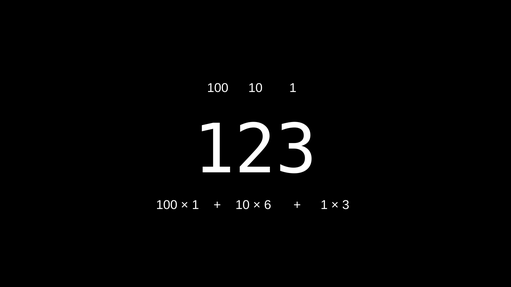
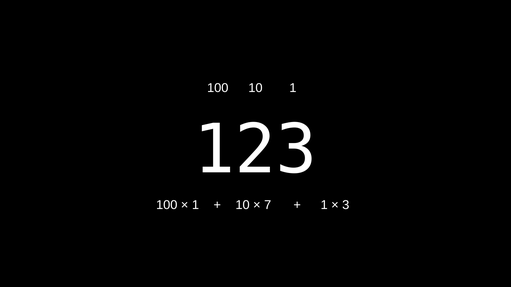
6: 6 -> 7
